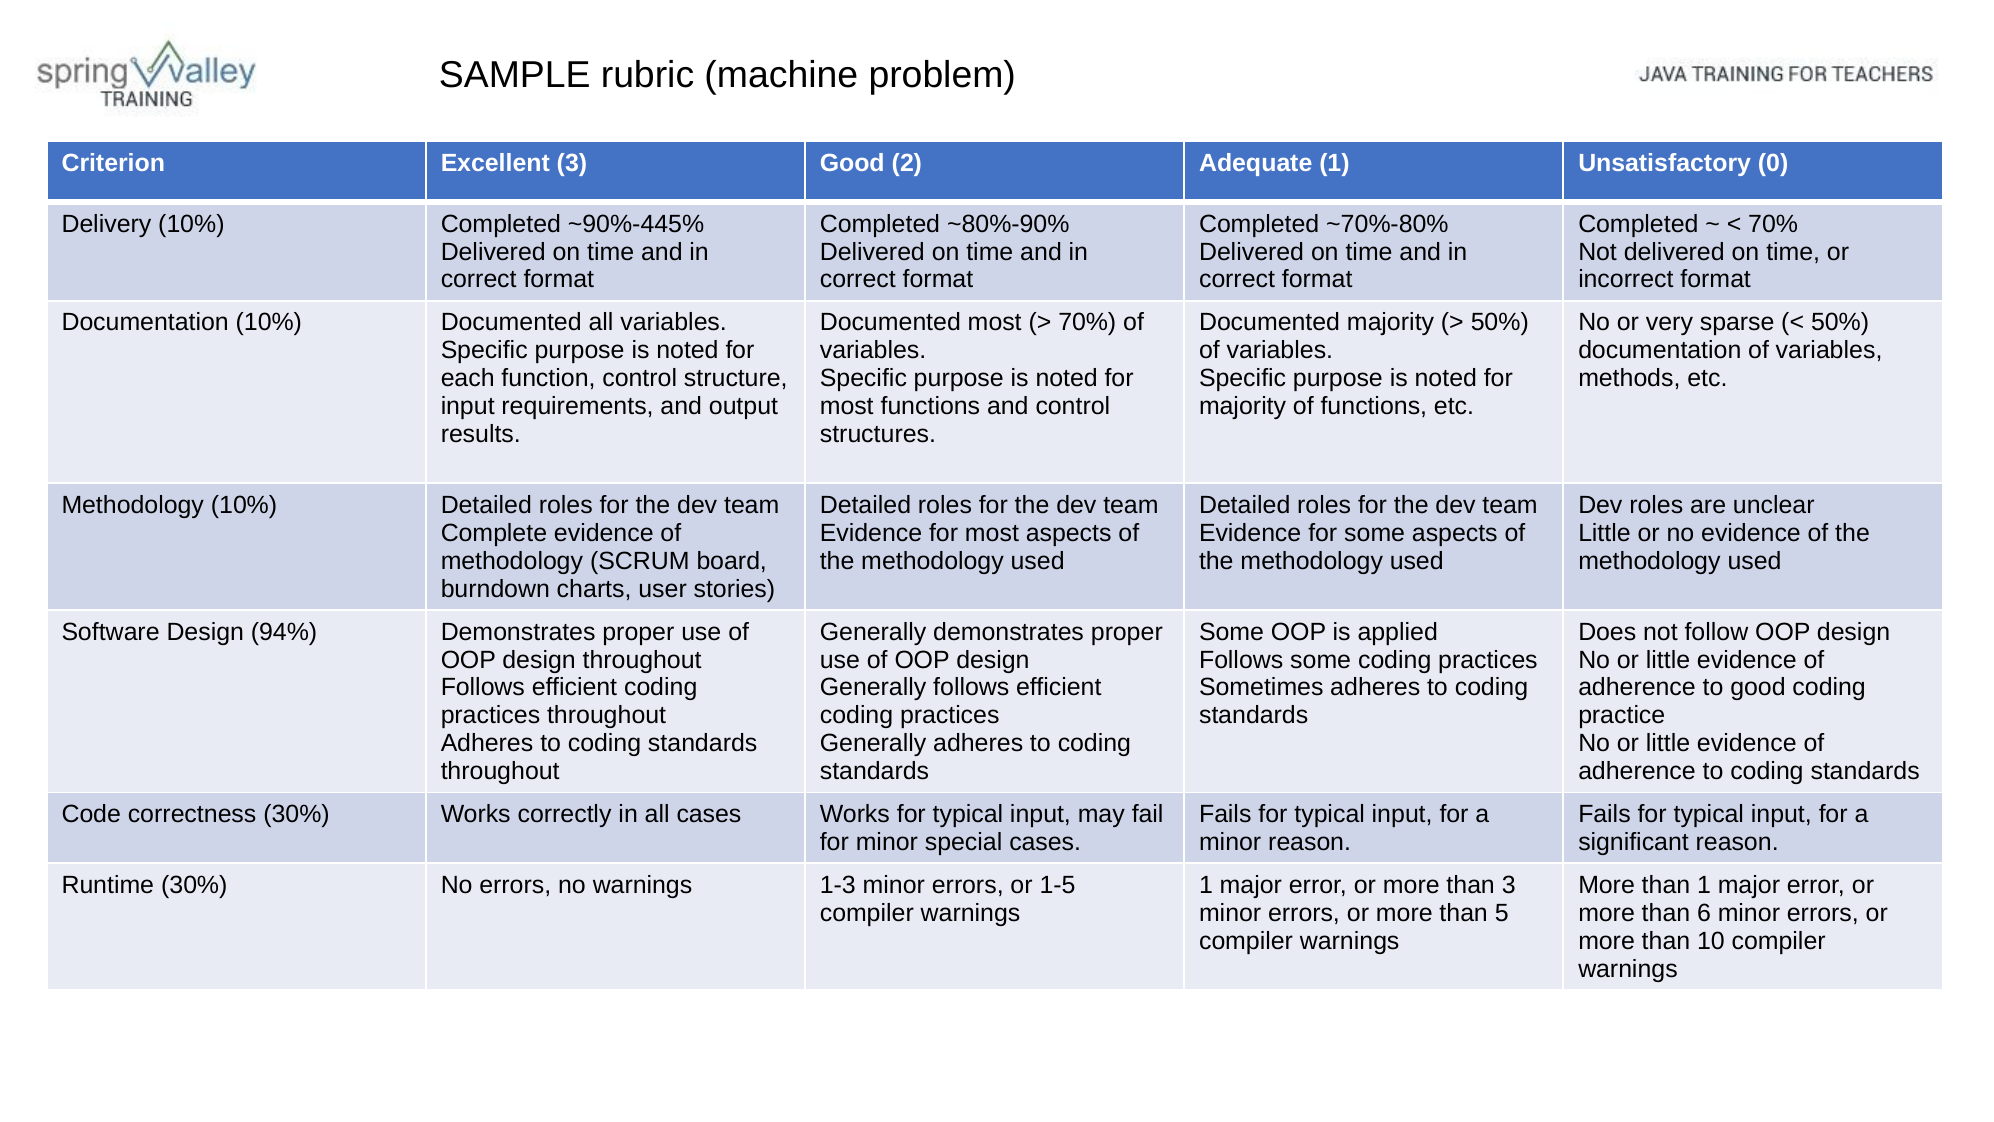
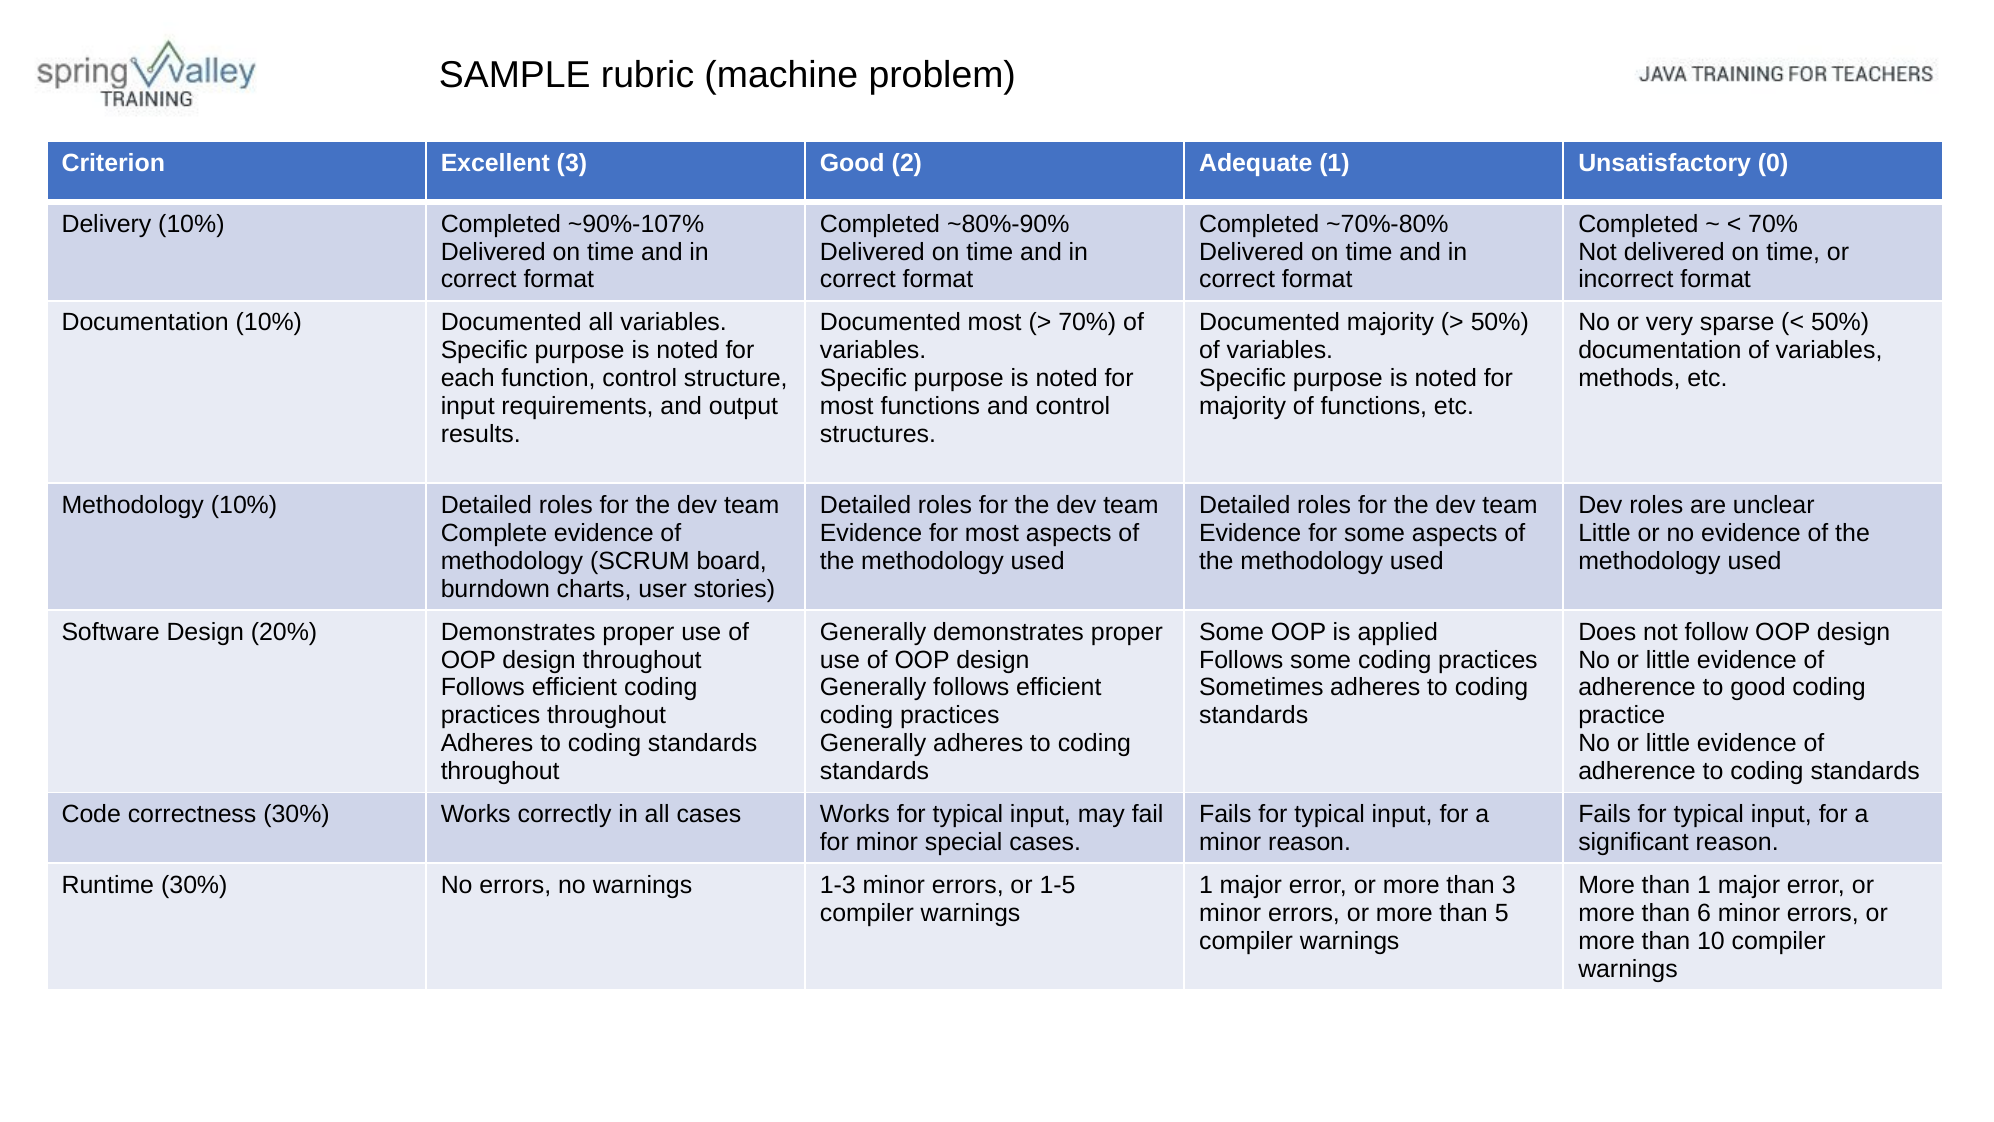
~90%-445%: ~90%-445% -> ~90%-107%
94%: 94% -> 20%
